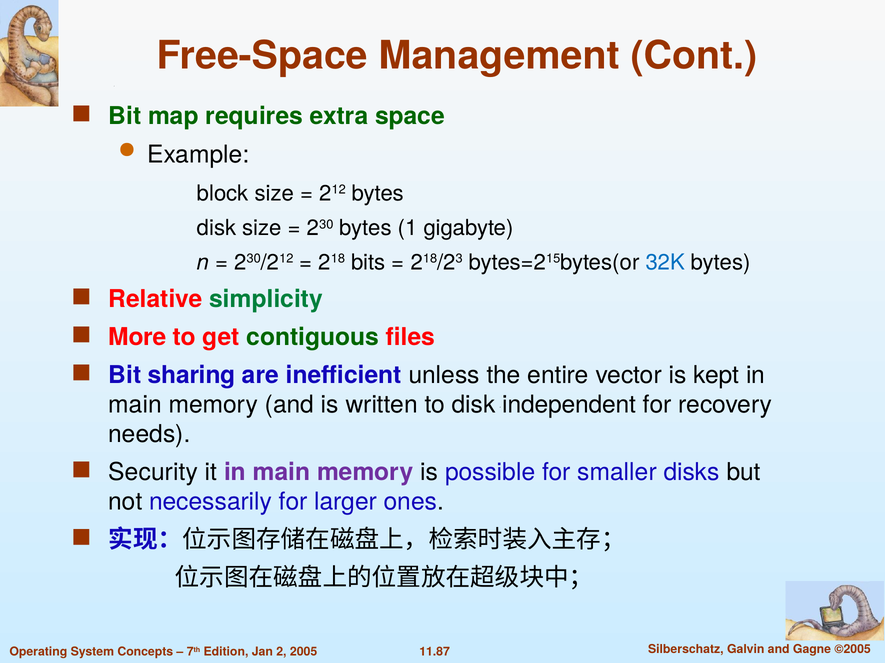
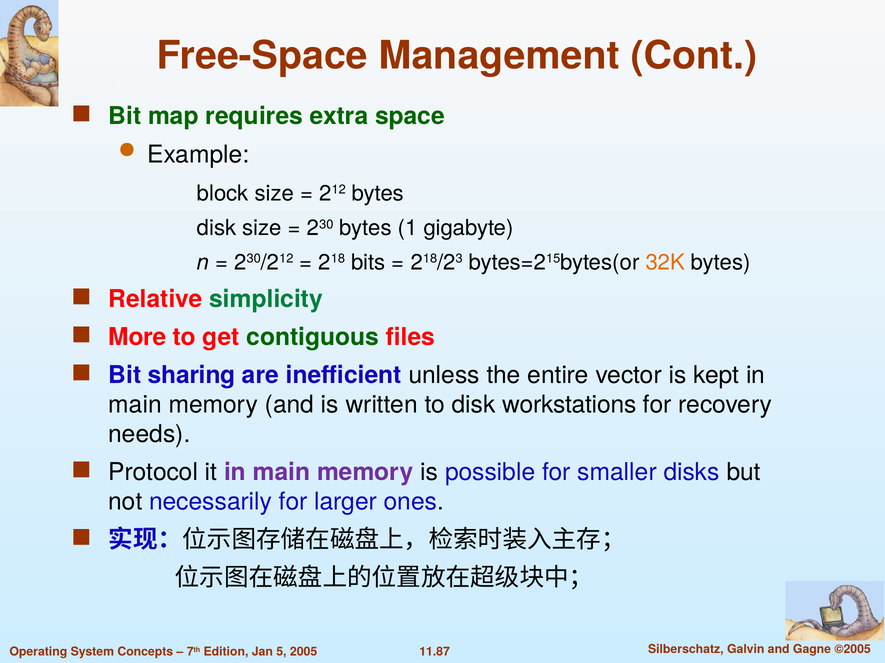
32K colour: blue -> orange
independent: independent -> workstations
Security: Security -> Protocol
2: 2 -> 5
